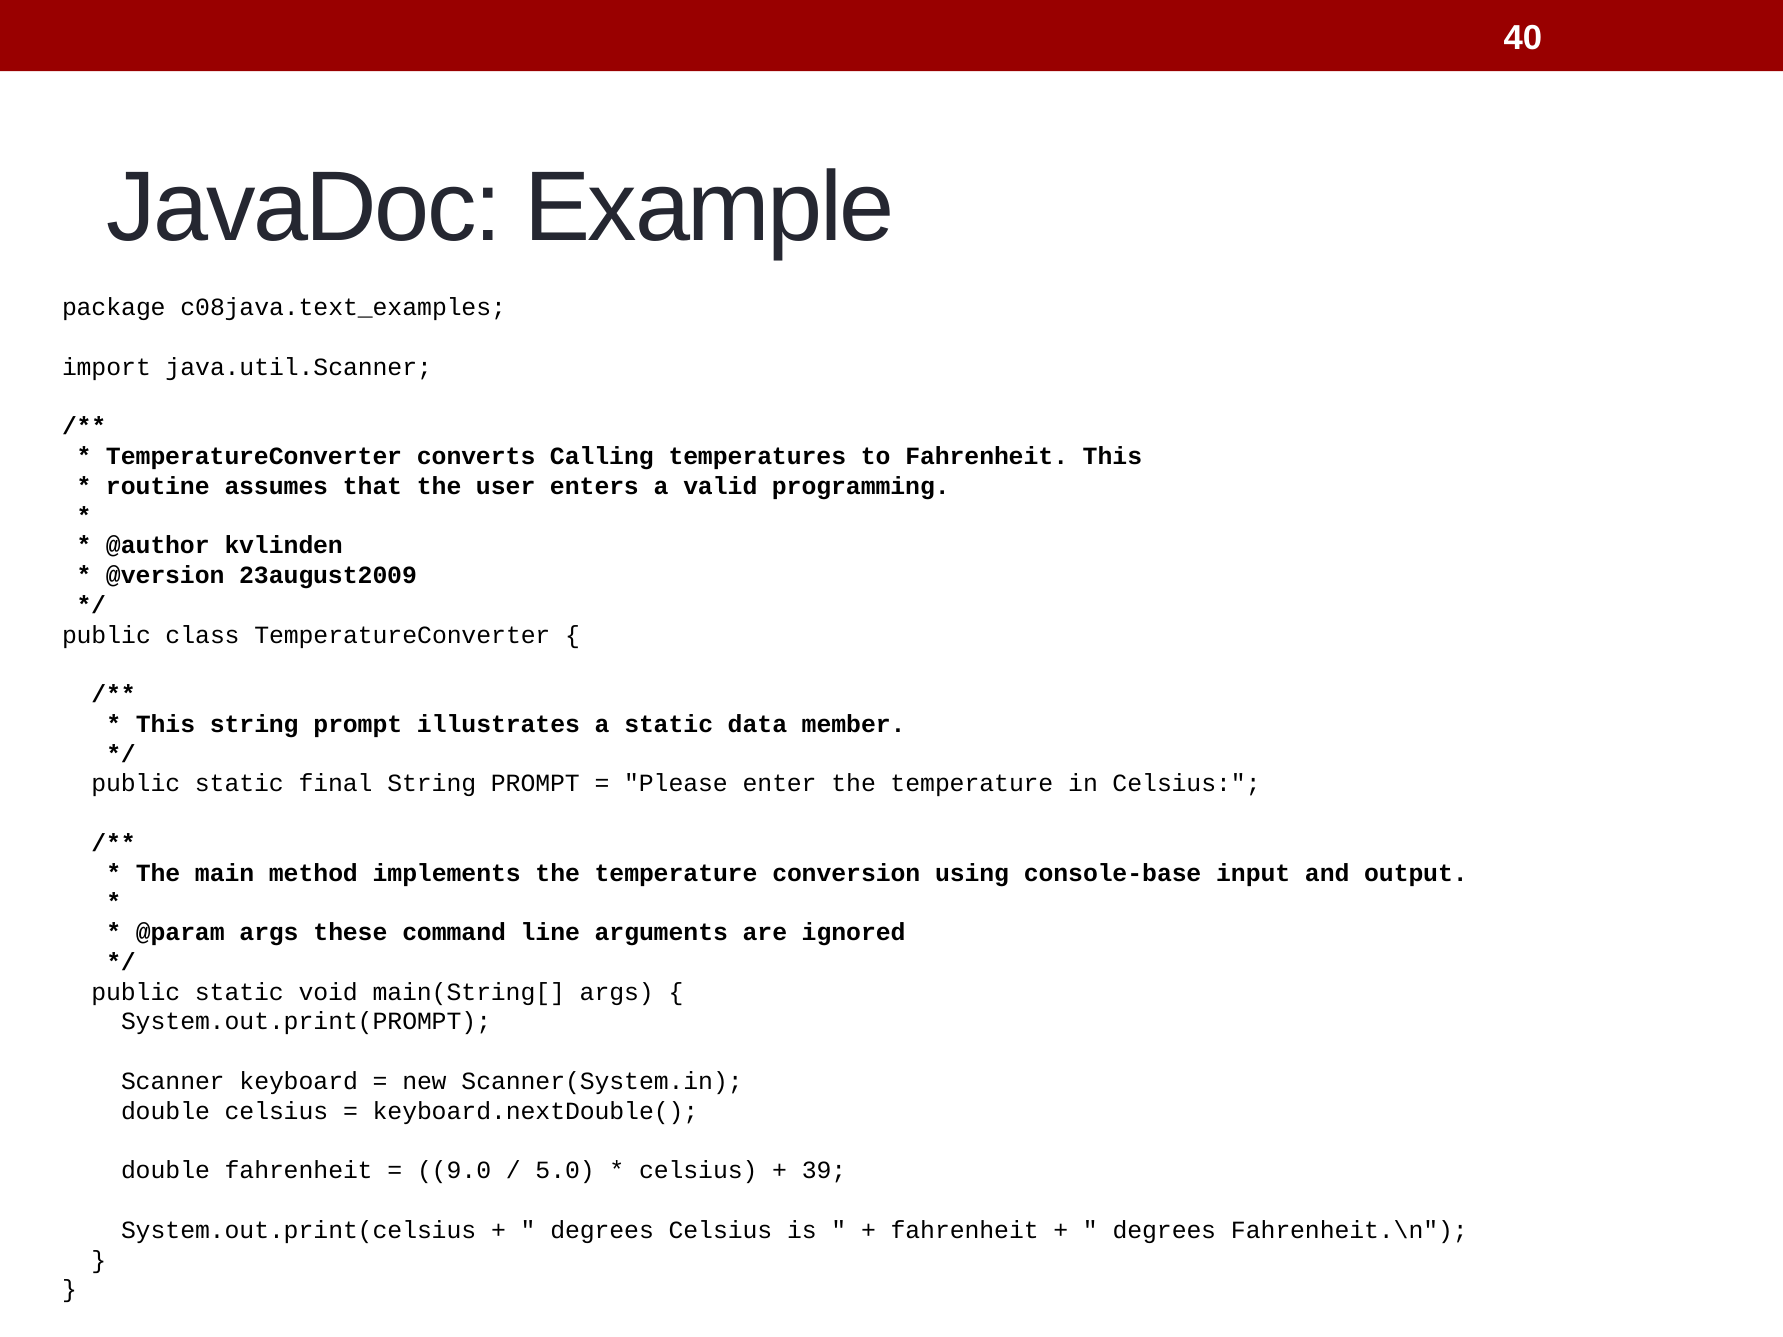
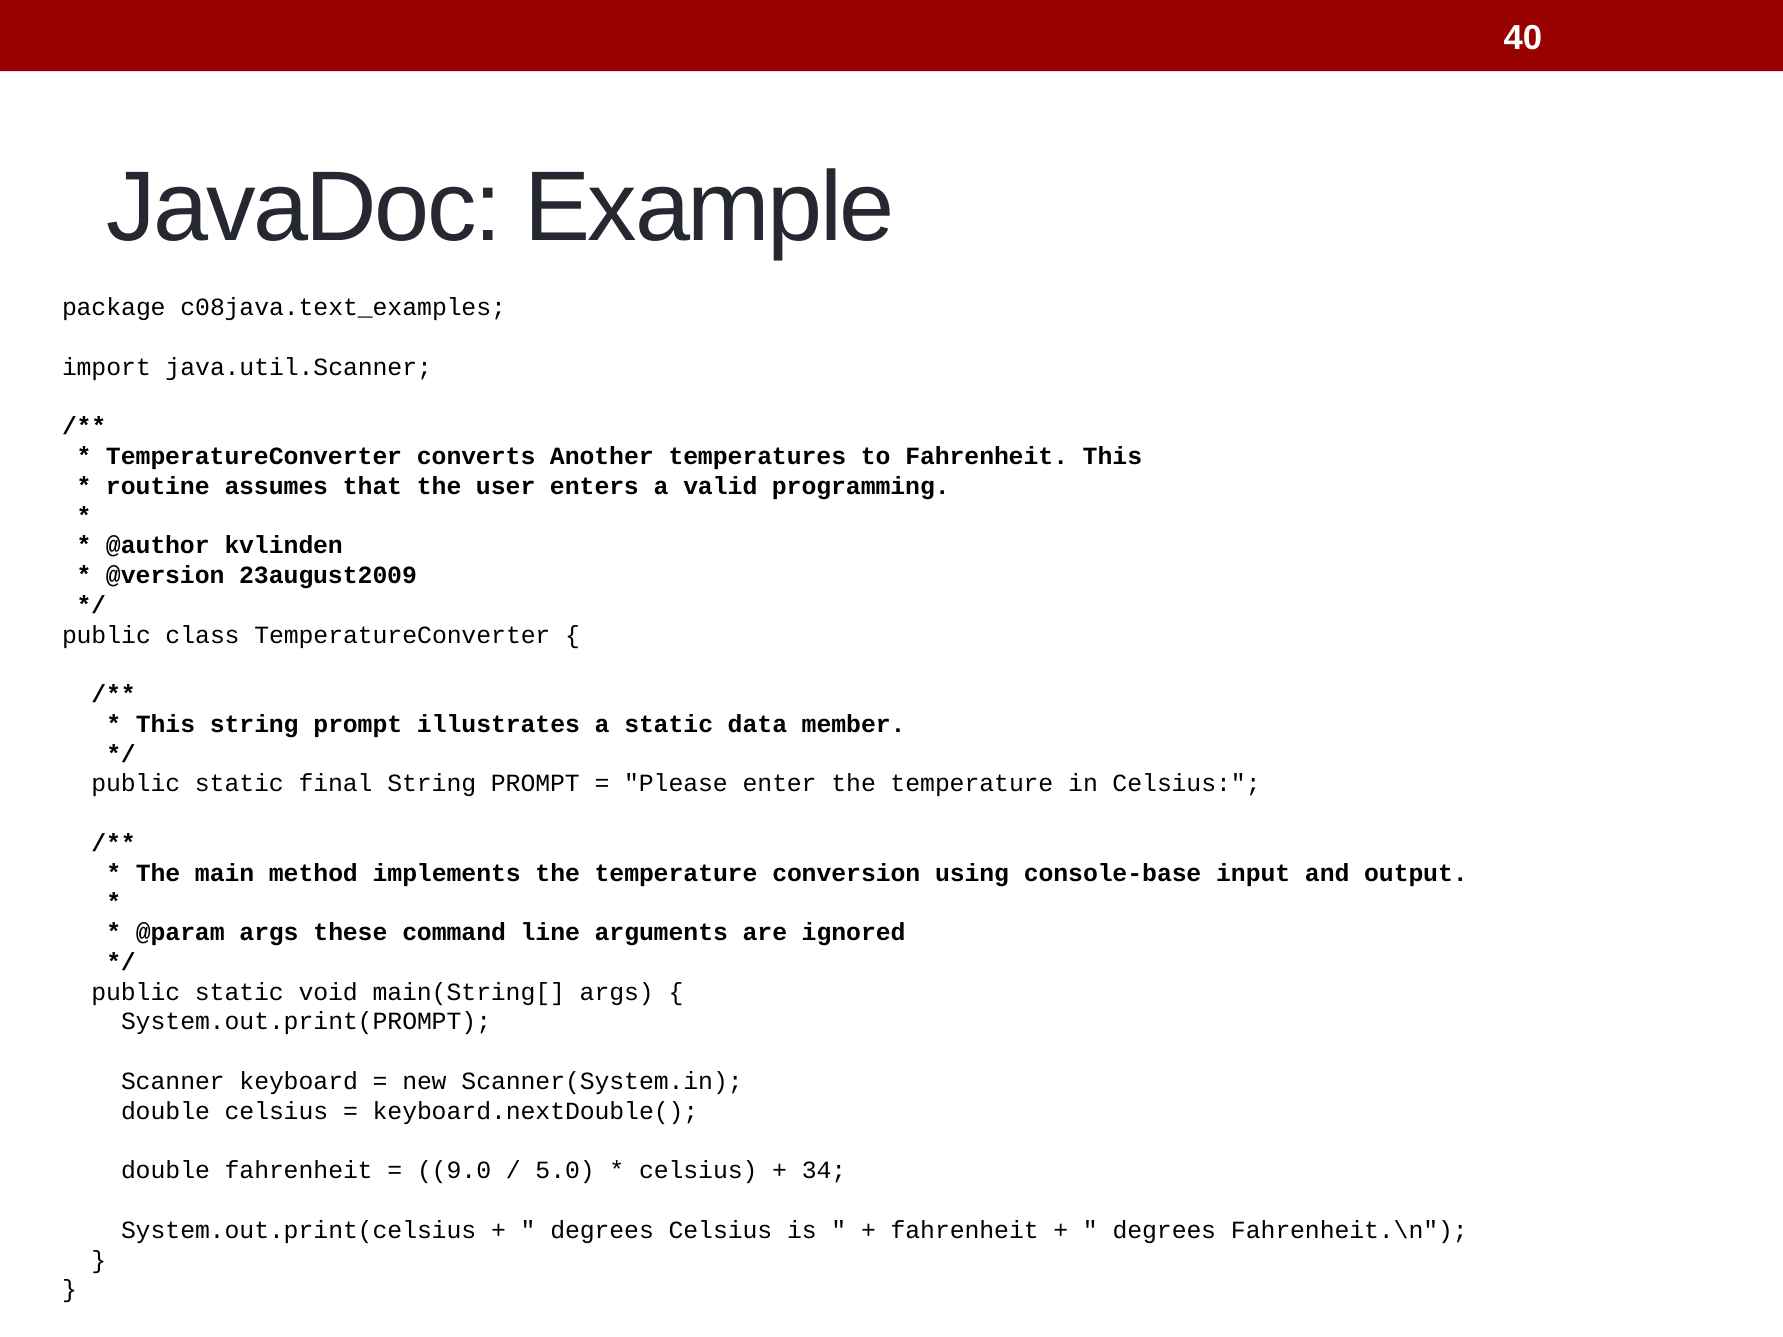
Calling: Calling -> Another
39: 39 -> 34
